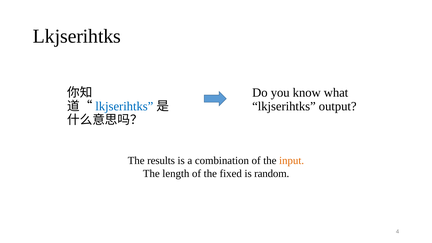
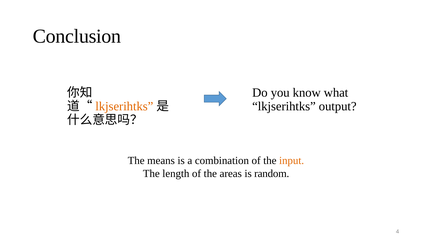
Lkjserihtks at (77, 36): Lkjserihtks -> Conclusion
lkjserihtks at (124, 106) colour: blue -> orange
results: results -> means
fixed: fixed -> areas
